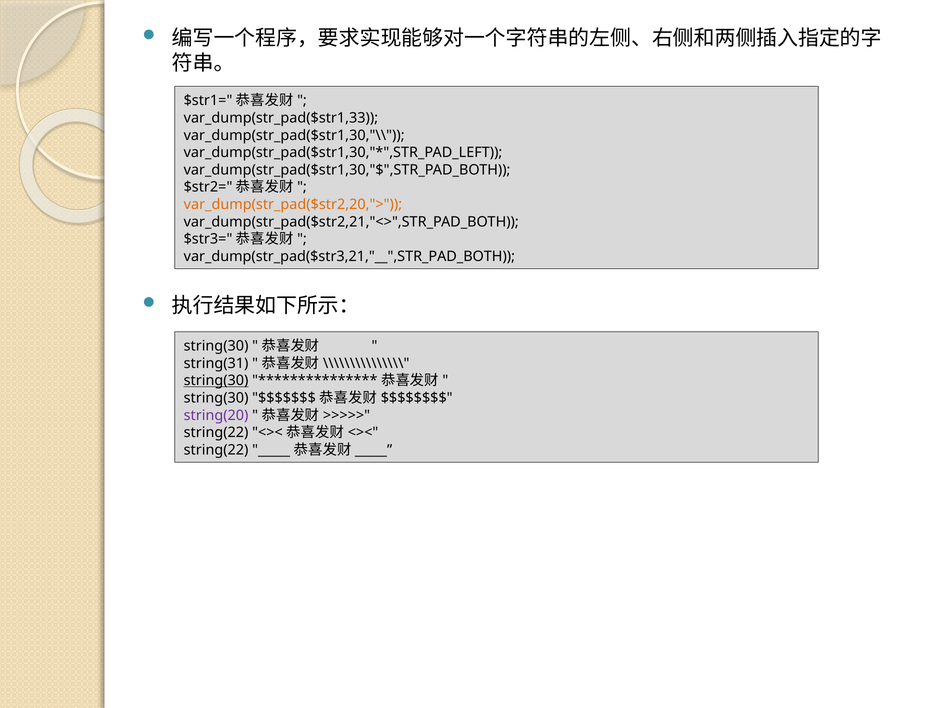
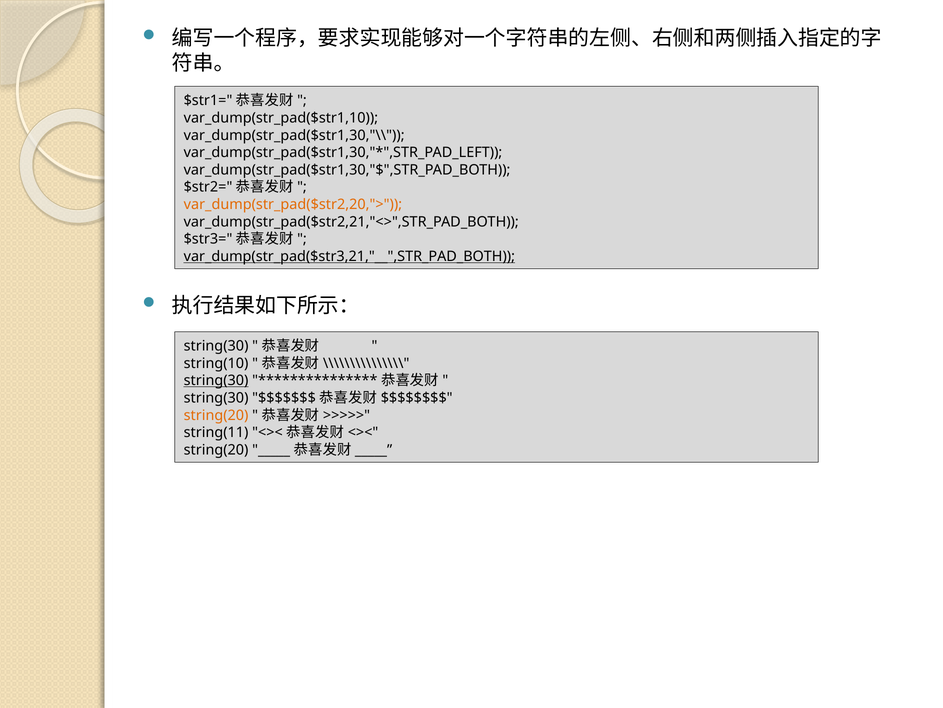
var_dump(str_pad($str1,33: var_dump(str_pad($str1,33 -> var_dump(str_pad($str1,10
var_dump(str_pad($str3,21,"__",STR_PAD_BOTH underline: none -> present
string(31: string(31 -> string(10
string(20 at (216, 415) colour: purple -> orange
string(22 at (216, 432): string(22 -> string(11
string(22 at (216, 449): string(22 -> string(20
